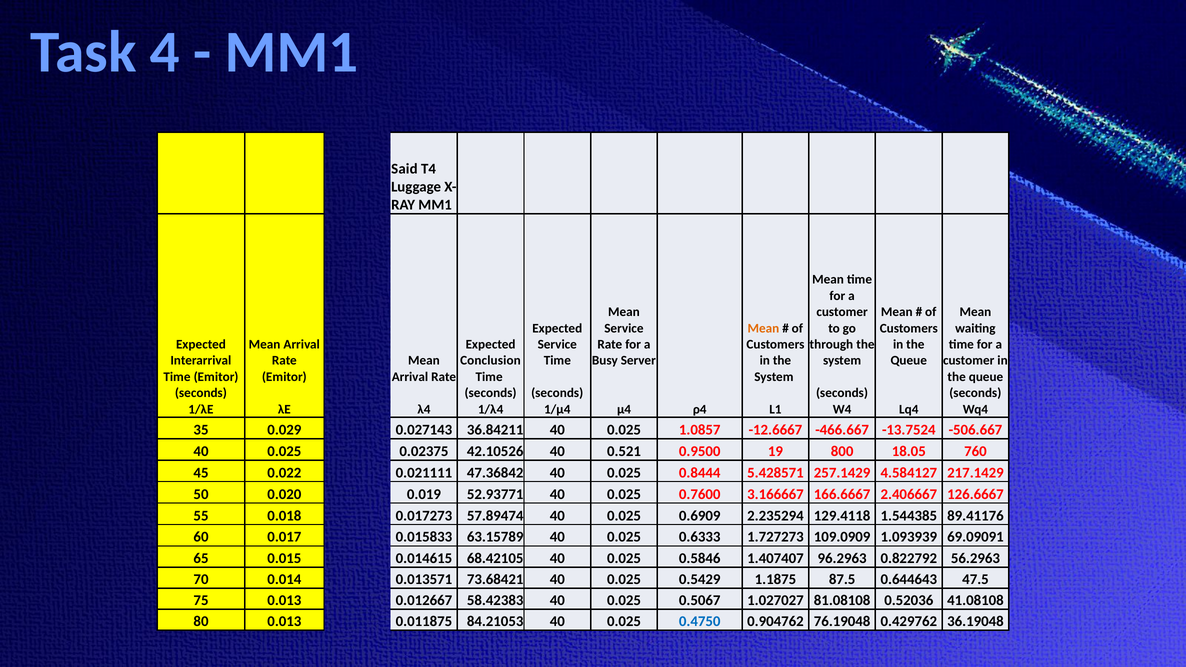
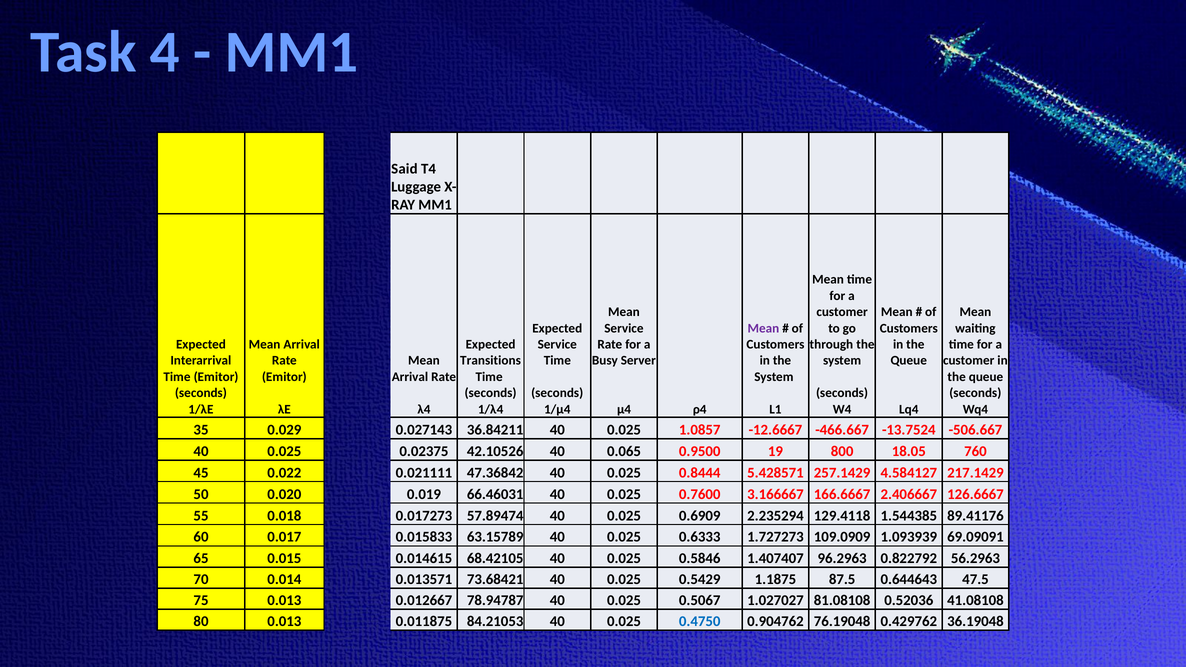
Mean at (763, 328) colour: orange -> purple
Conclusion: Conclusion -> Transitions
0.521: 0.521 -> 0.065
52.93771: 52.93771 -> 66.46031
58.42383: 58.42383 -> 78.94787
